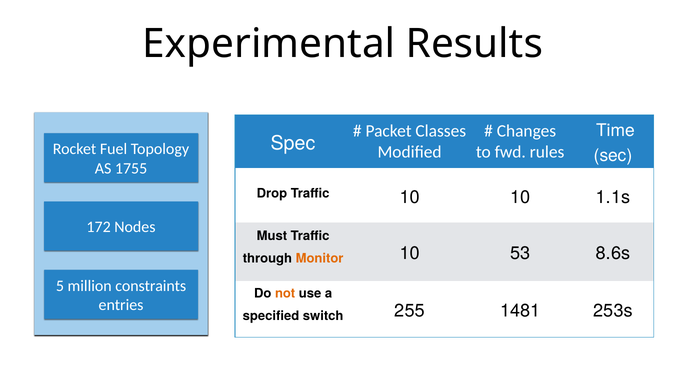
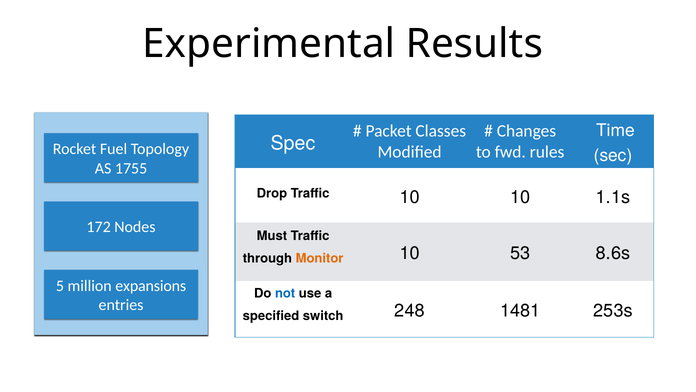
constraints: constraints -> expansions
not colour: orange -> blue
255: 255 -> 248
